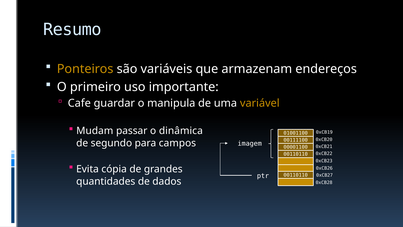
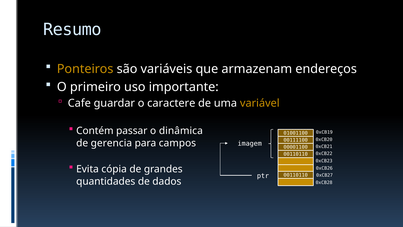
manipula: manipula -> caractere
Mudam: Mudam -> Contém
segundo: segundo -> gerencia
